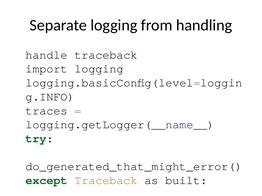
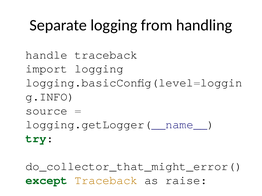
traces: traces -> source
do_generated_that_might_error(: do_generated_that_might_error( -> do_collector_that_might_error(
as built: built -> raise
